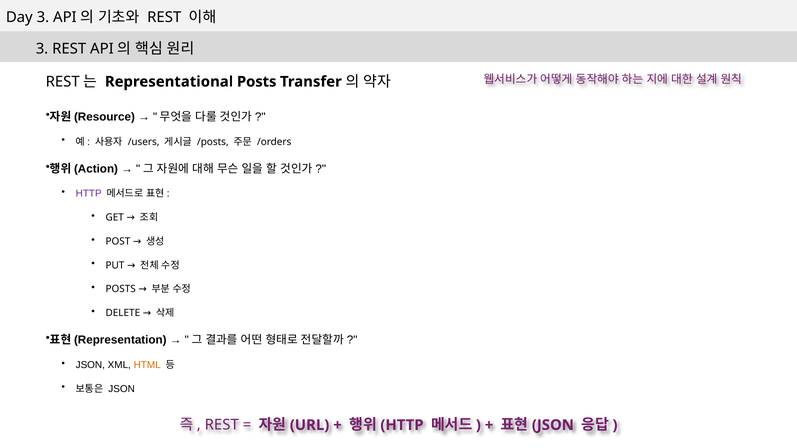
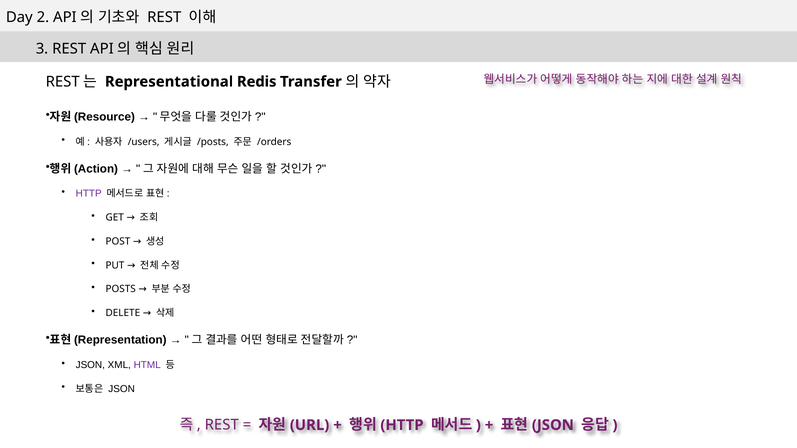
Day 3: 3 -> 2
Representational Posts: Posts -> Redis
HTML colour: orange -> purple
